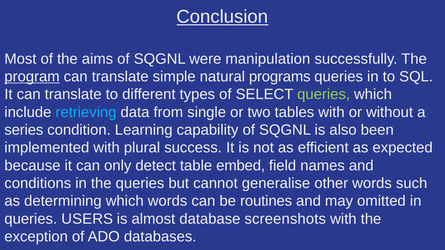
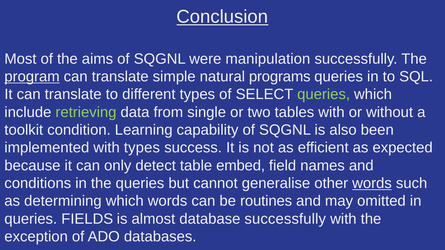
retrieving colour: light blue -> light green
series: series -> toolkit
with plural: plural -> types
words at (372, 183) underline: none -> present
USERS: USERS -> FIELDS
database screenshots: screenshots -> successfully
